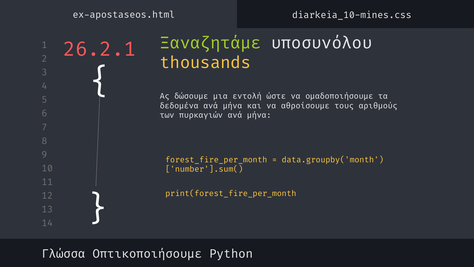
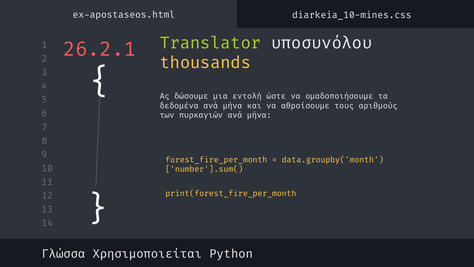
Ξαναζητάμε: Ξαναζητάμε -> Translator
Οπτικοποιήσουμε: Οπτικοποιήσουμε -> Χρησιμοποιείται
